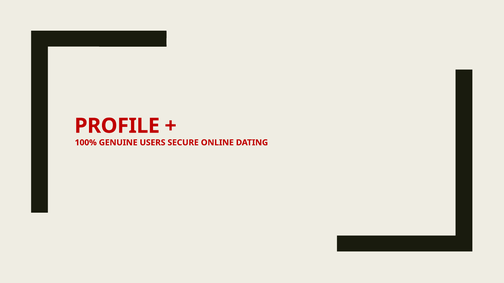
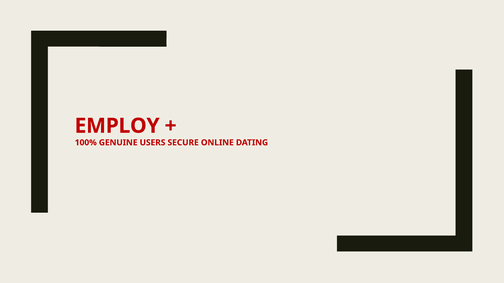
PROFILE: PROFILE -> EMPLOY
